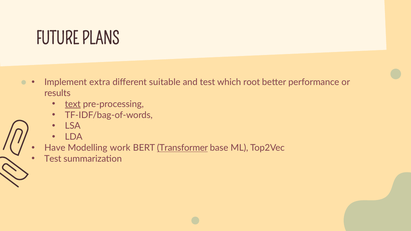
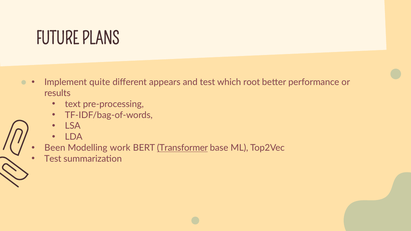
extra: extra -> quite
suitable: suitable -> appears
text underline: present -> none
Have: Have -> Been
